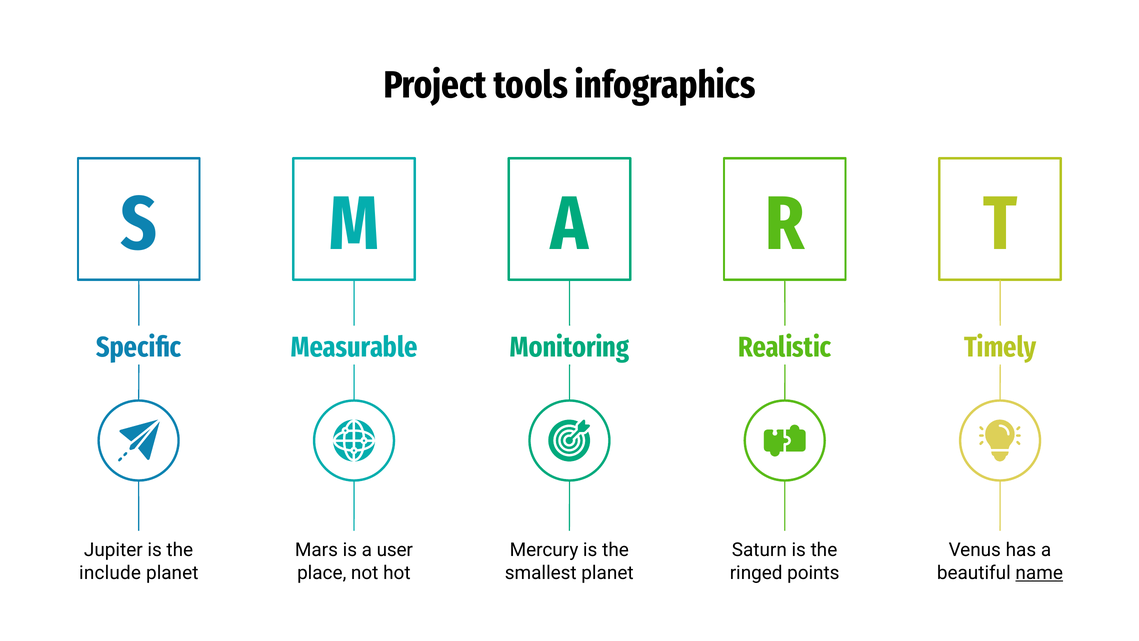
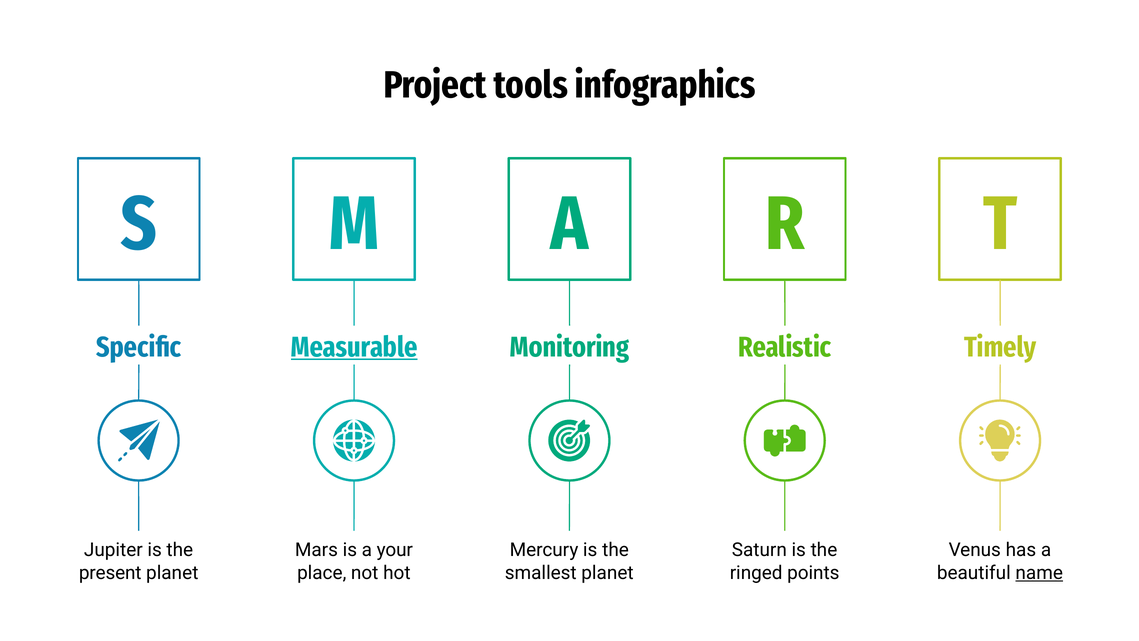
Measurable underline: none -> present
user: user -> your
include: include -> present
